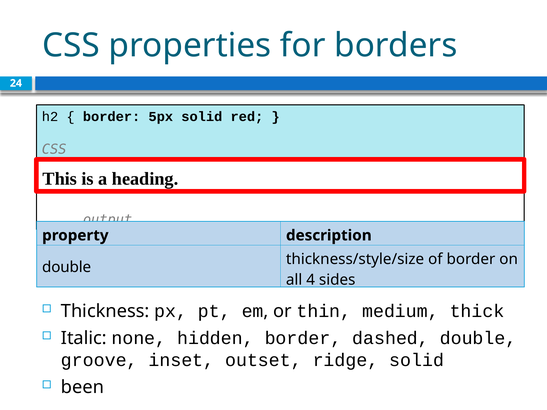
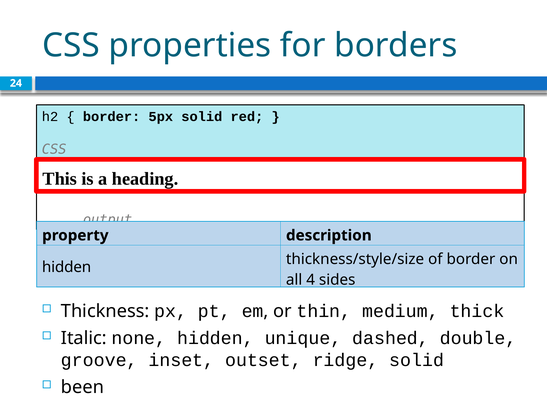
double at (67, 267): double -> hidden
hidden border: border -> unique
